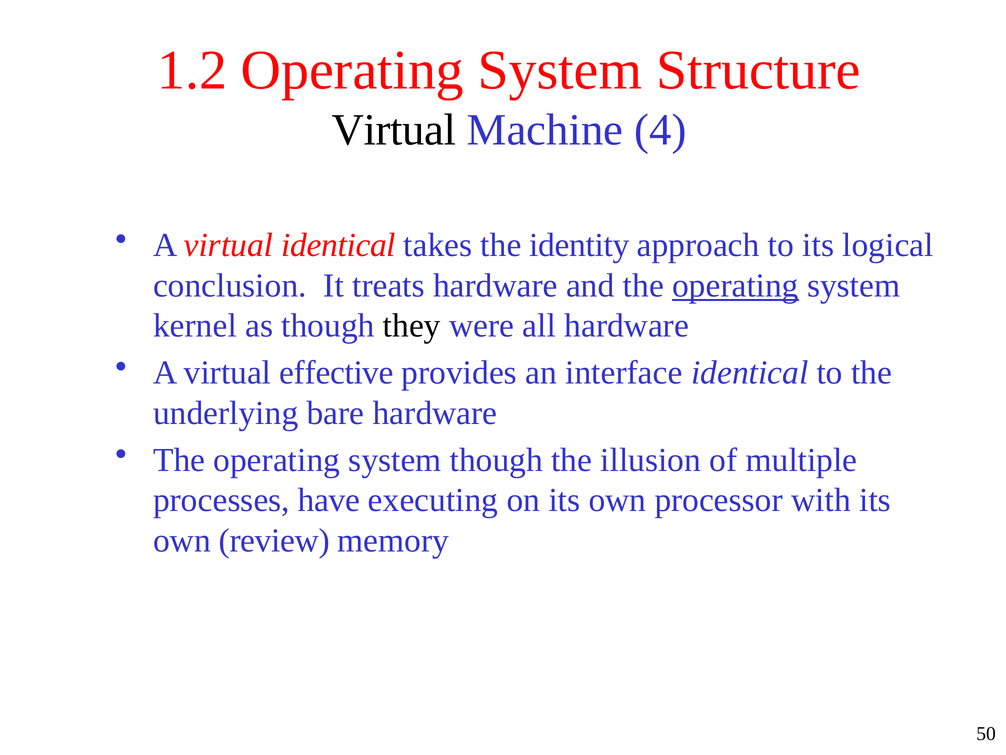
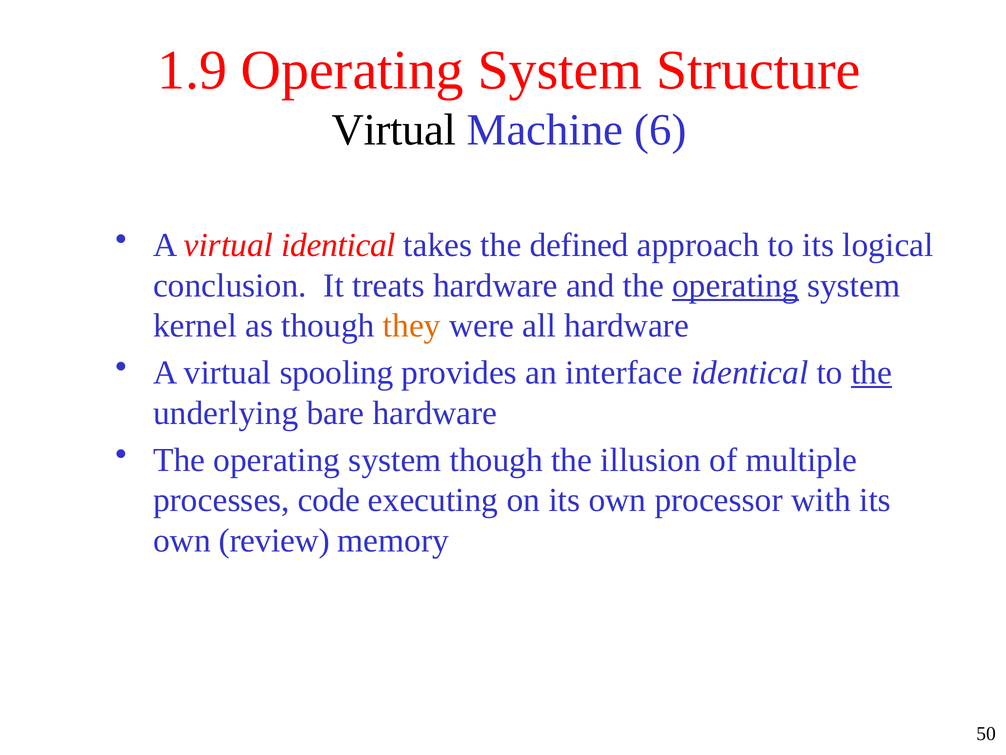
1.2: 1.2 -> 1.9
4: 4 -> 6
identity: identity -> defined
they colour: black -> orange
effective: effective -> spooling
the at (872, 373) underline: none -> present
have: have -> code
